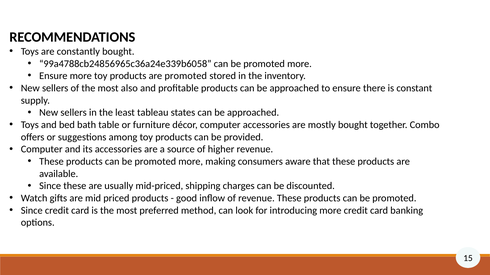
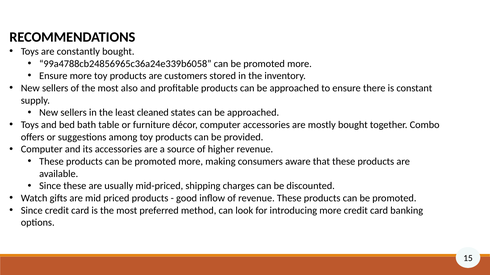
are promoted: promoted -> customers
tableau: tableau -> cleaned
